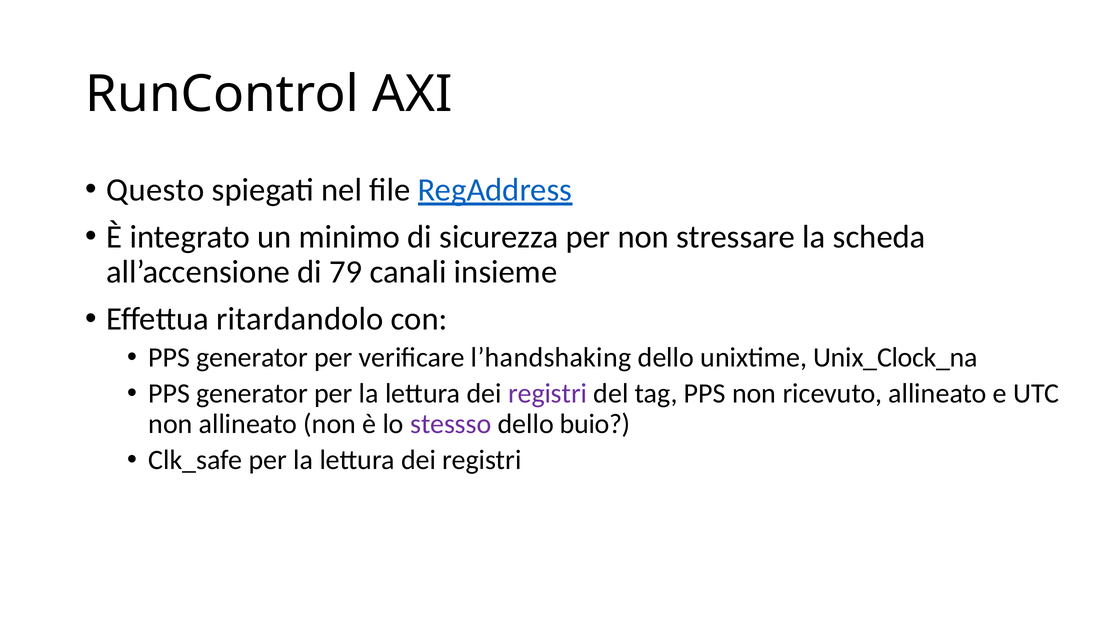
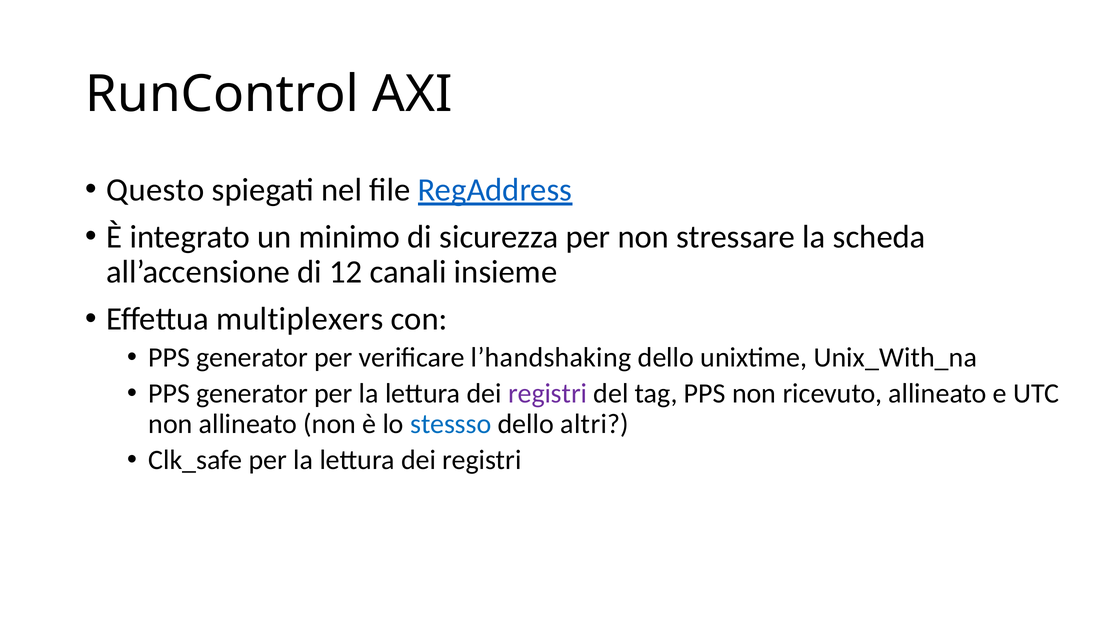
79: 79 -> 12
ritardandolo: ritardandolo -> multiplexers
Unix_Clock_na: Unix_Clock_na -> Unix_With_na
stessso colour: purple -> blue
buio: buio -> altri
